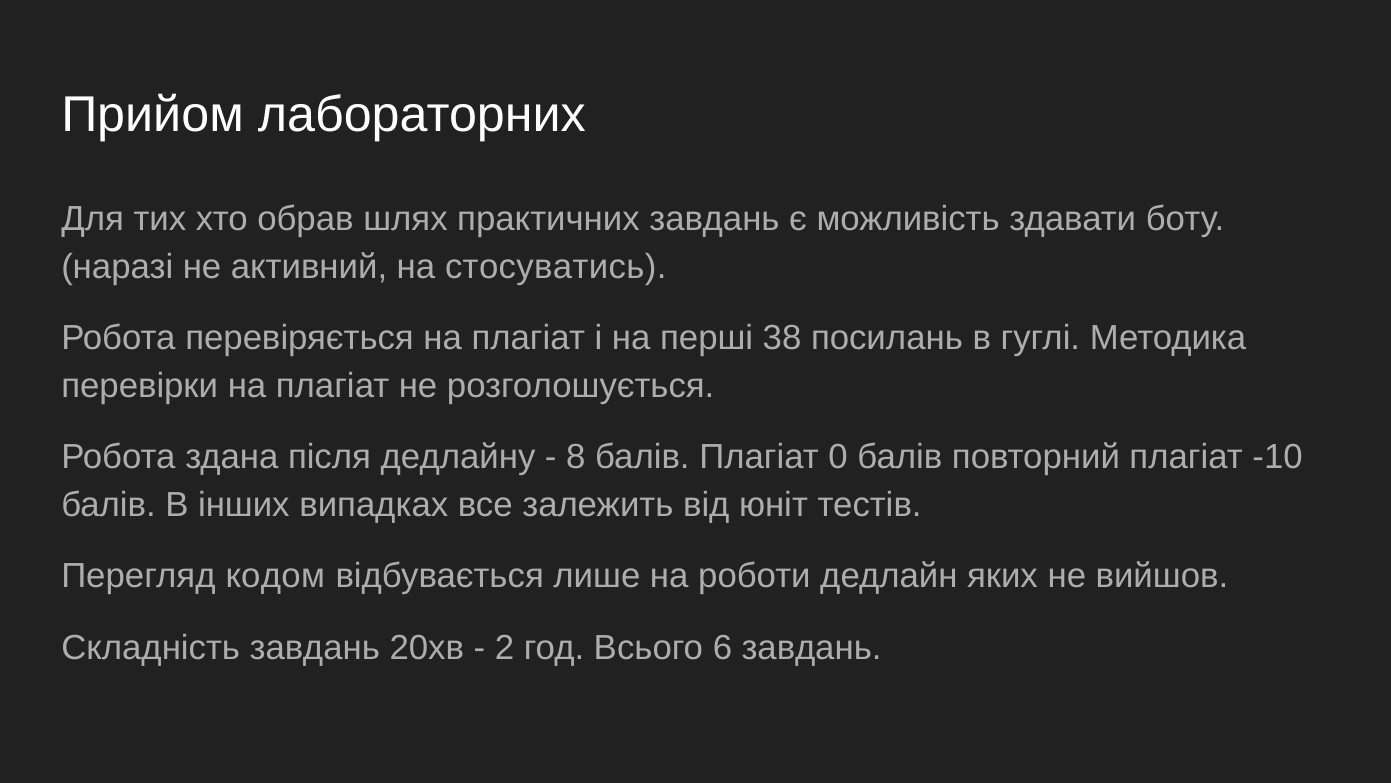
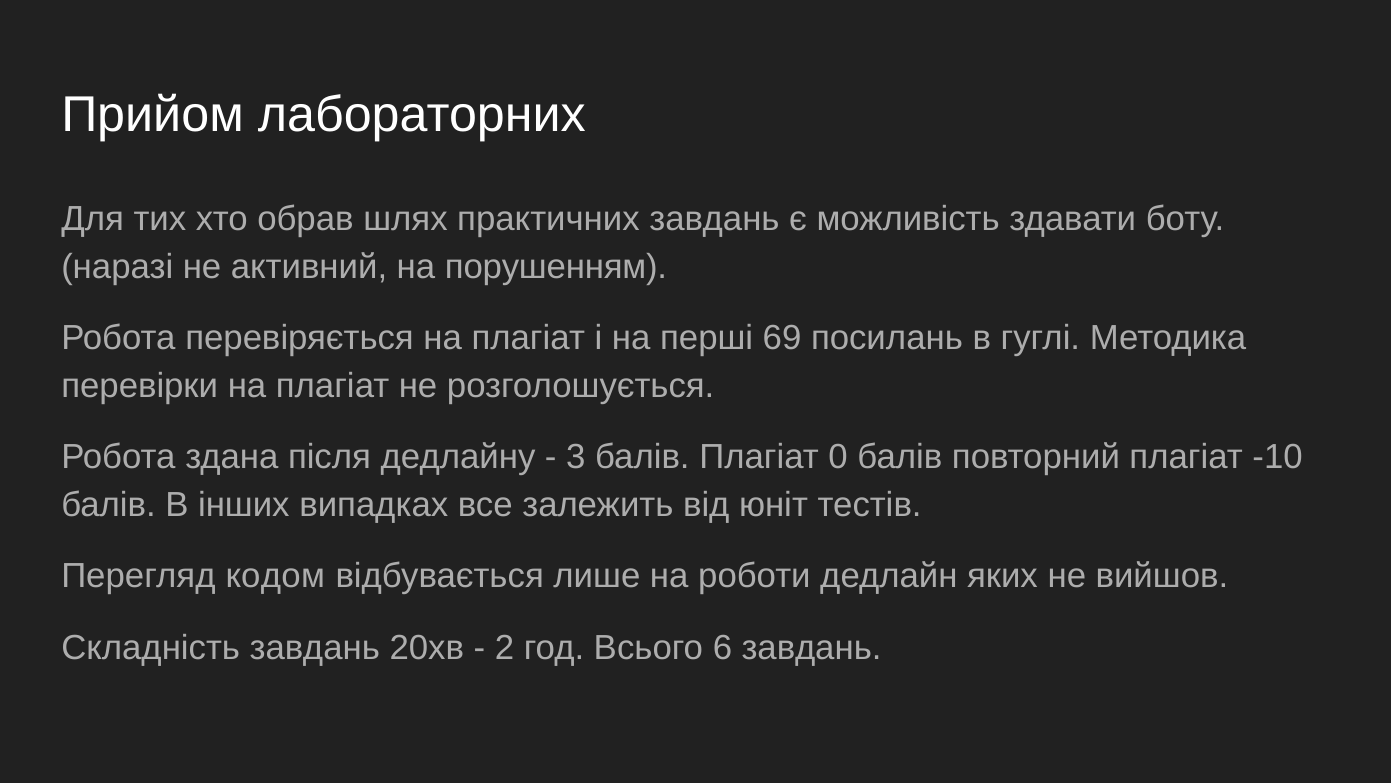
стосуватись: стосуватись -> порушенням
38: 38 -> 69
8: 8 -> 3
